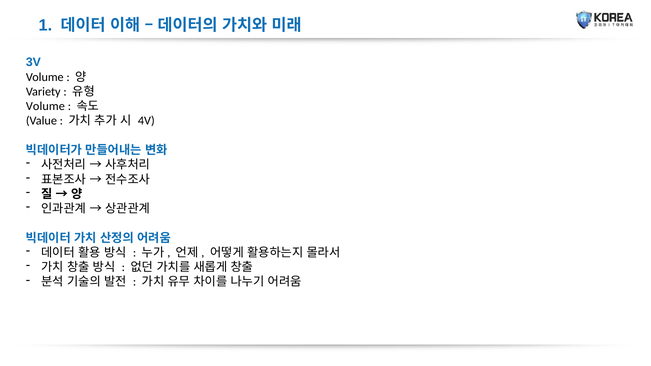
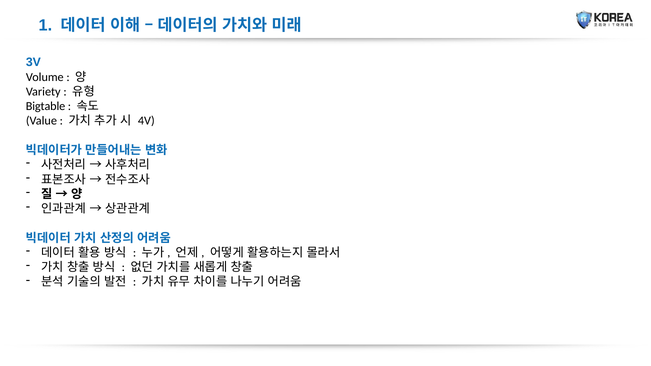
Volume at (45, 106): Volume -> Bigtable
